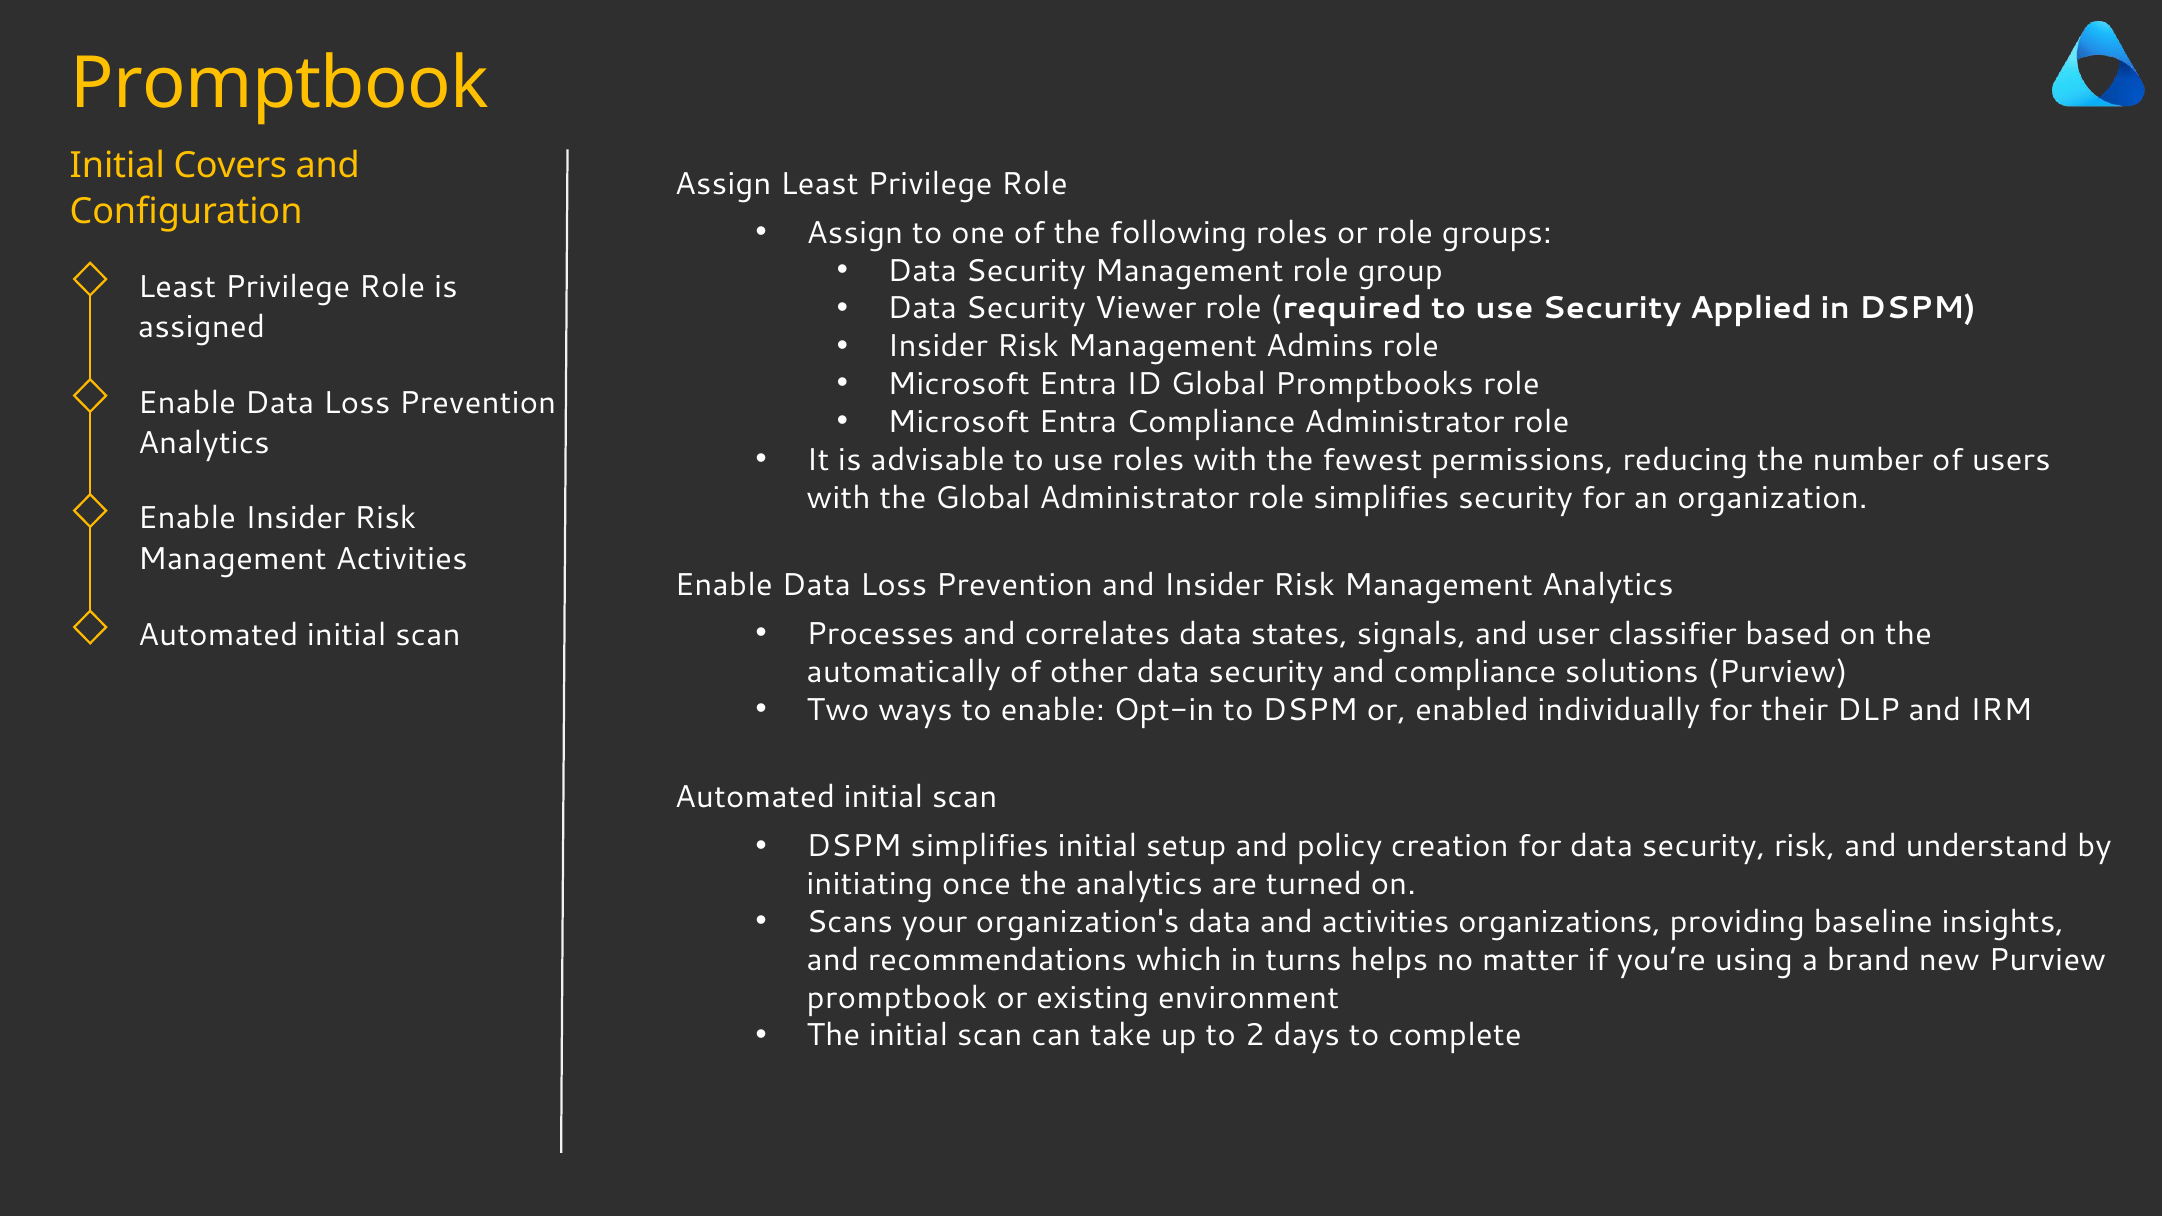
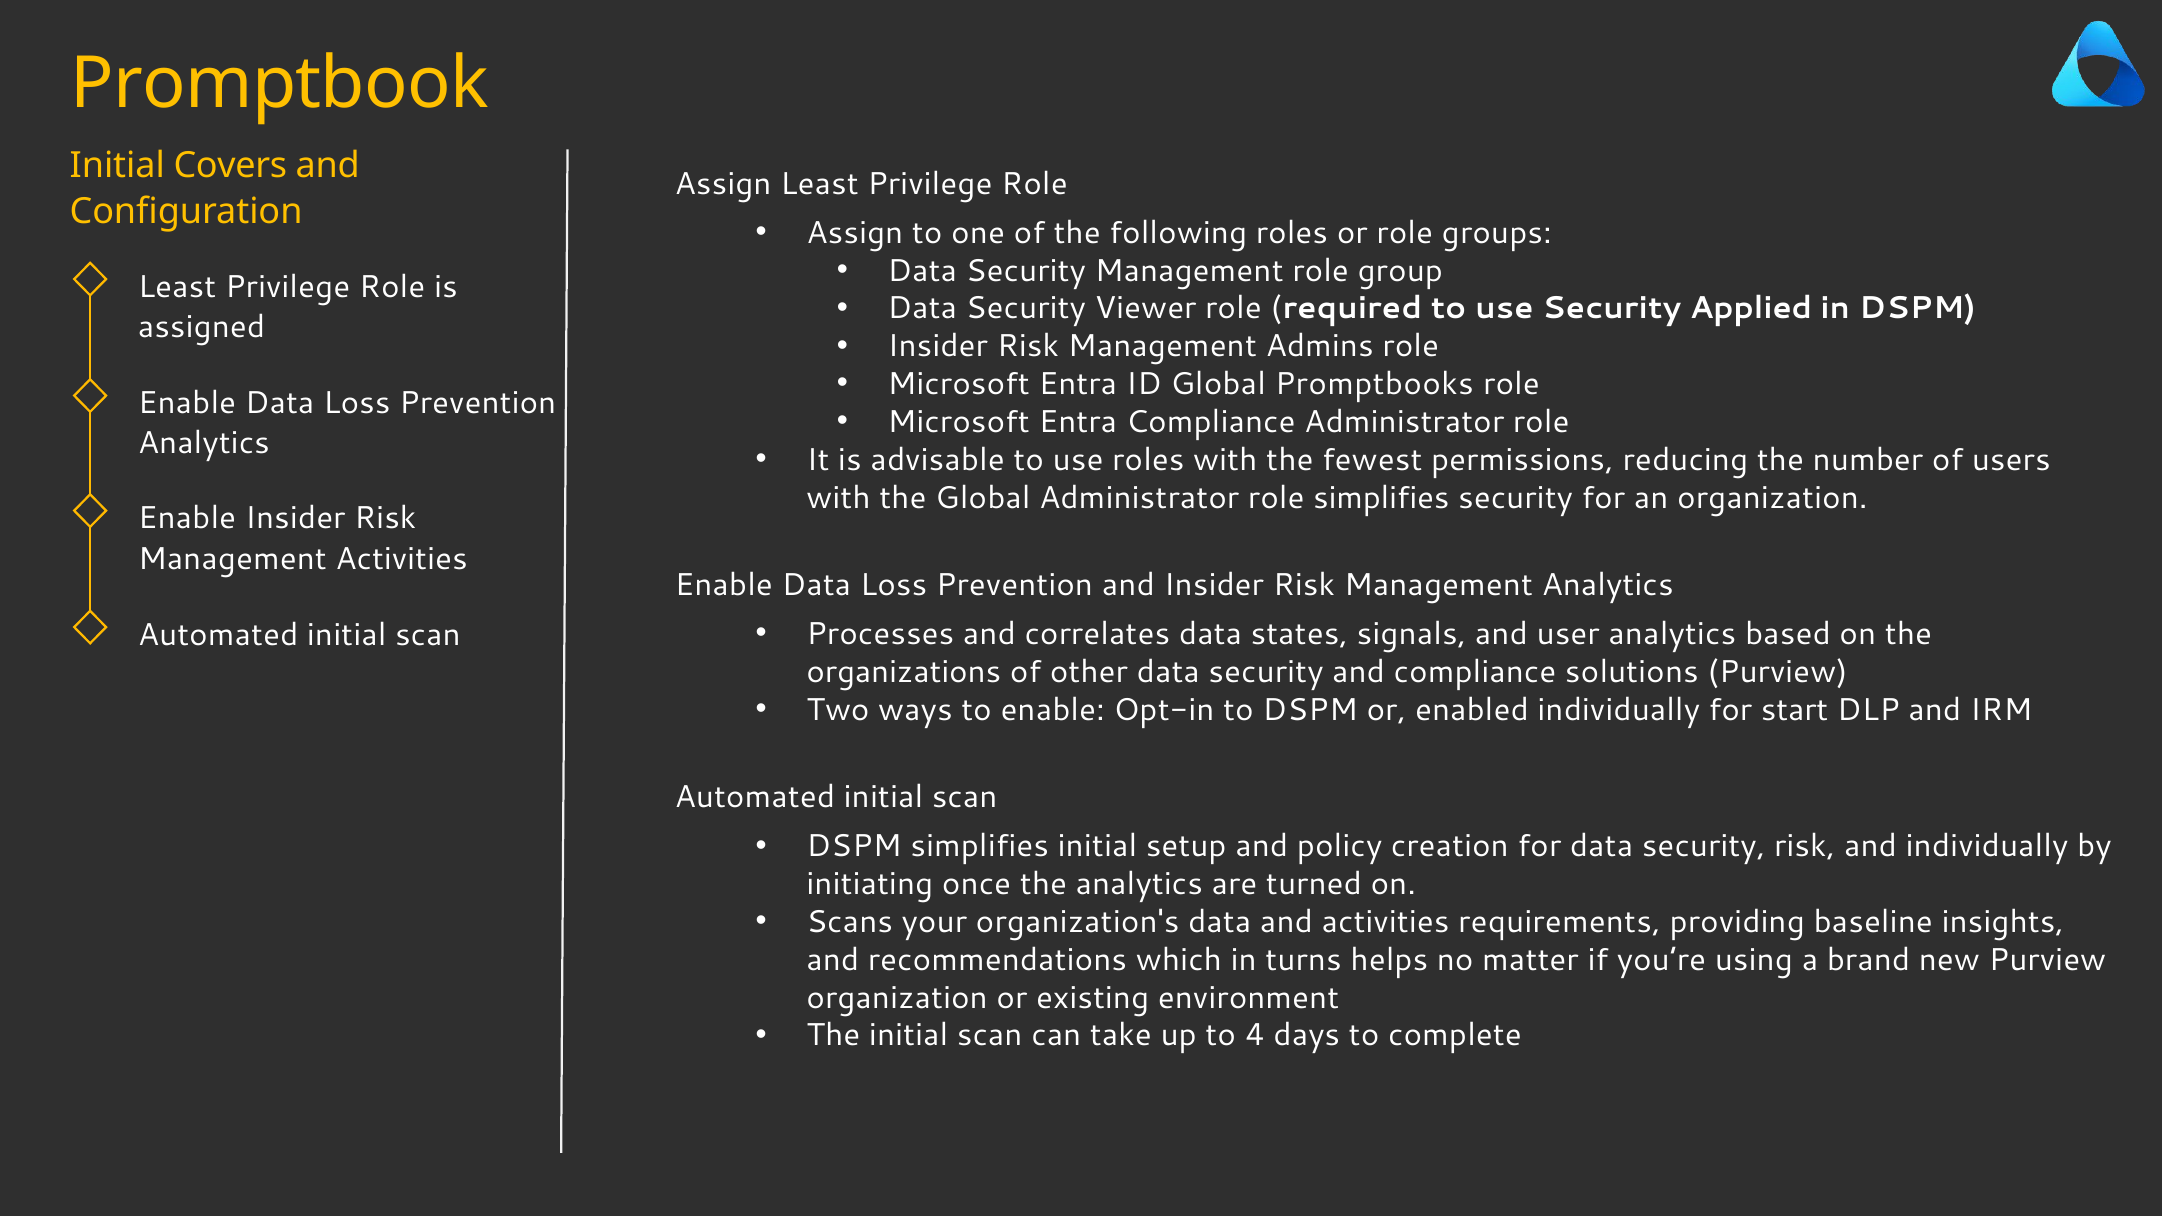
user classifier: classifier -> analytics
automatically: automatically -> organizations
their: their -> start
and understand: understand -> individually
organizations: organizations -> requirements
promptbook at (897, 998): promptbook -> organization
2: 2 -> 4
